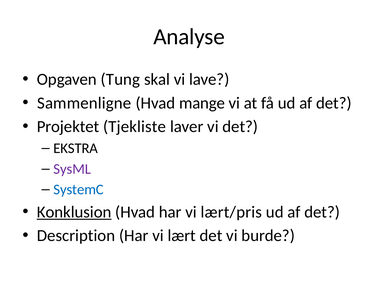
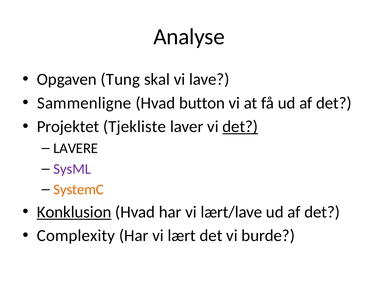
mange: mange -> button
det at (240, 126) underline: none -> present
EKSTRA: EKSTRA -> LAVERE
SystemC colour: blue -> orange
lært/pris: lært/pris -> lært/lave
Description: Description -> Complexity
